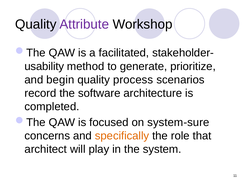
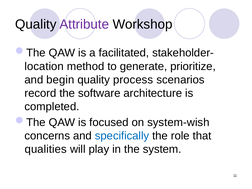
usability: usability -> location
system-sure: system-sure -> system-wish
specifically colour: orange -> blue
architect: architect -> qualities
